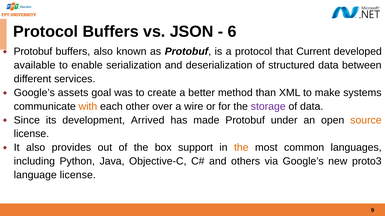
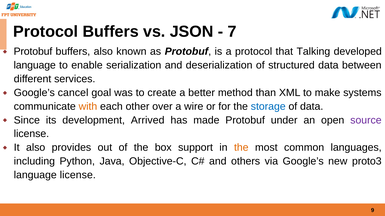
6: 6 -> 7
Current: Current -> Talking
available at (35, 65): available -> language
assets: assets -> cancel
storage colour: purple -> blue
source colour: orange -> purple
